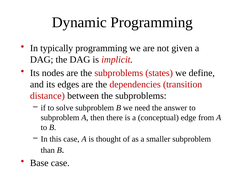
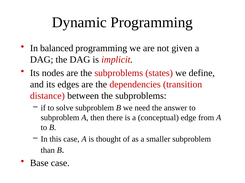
typically: typically -> balanced
